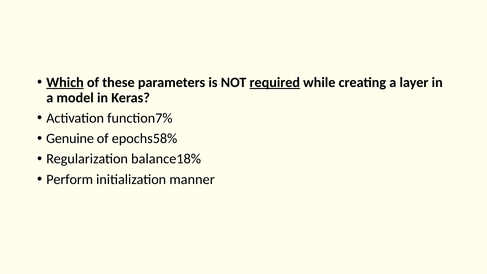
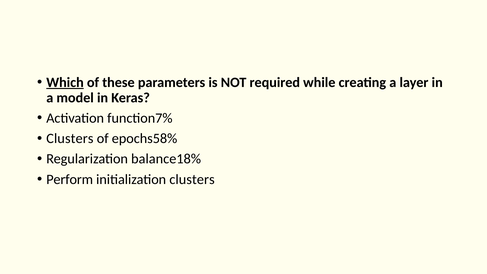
required underline: present -> none
Genuine at (70, 139): Genuine -> Clusters
initialization manner: manner -> clusters
